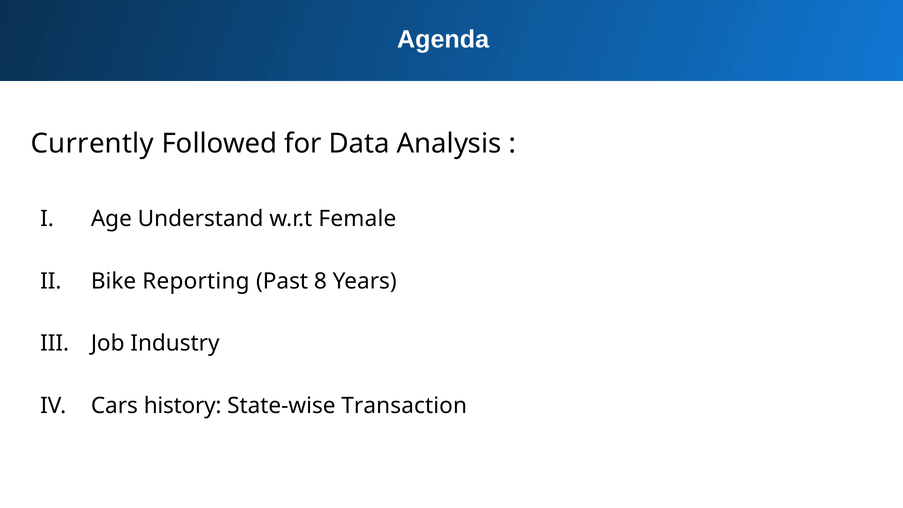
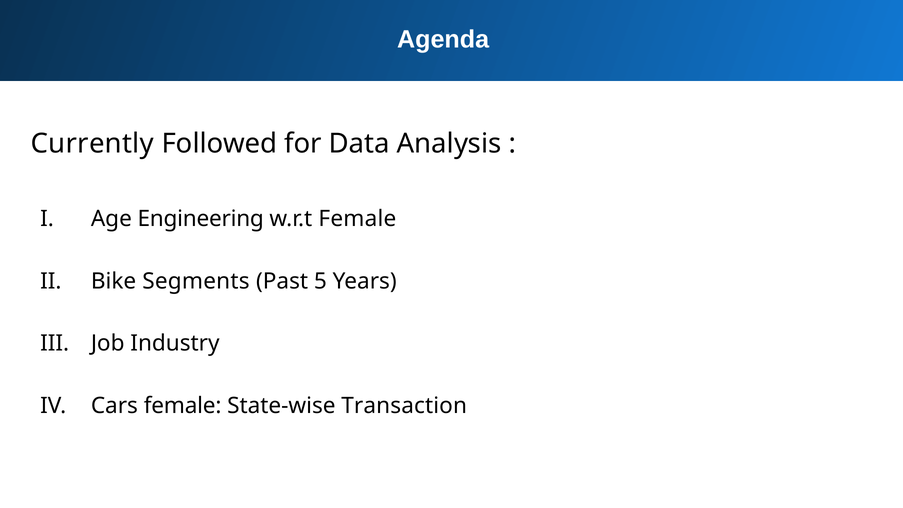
Understand: Understand -> Engineering
Reporting: Reporting -> Segments
8: 8 -> 5
Cars history: history -> female
